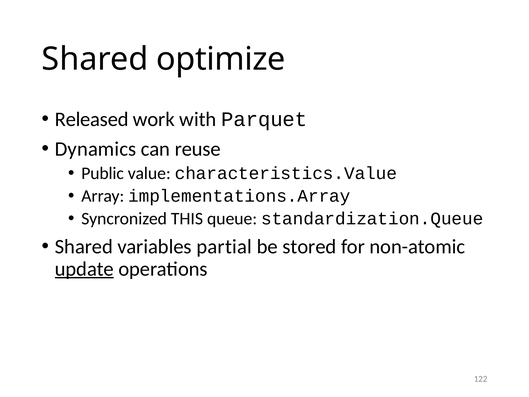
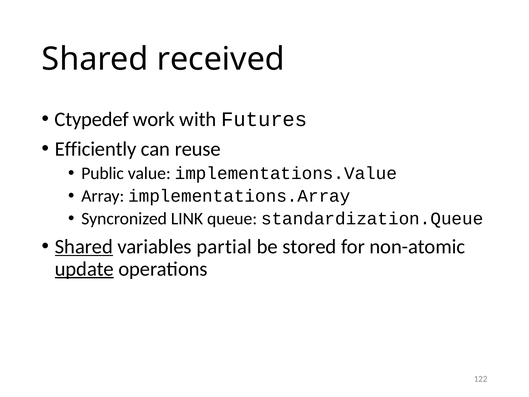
optimize: optimize -> received
Released: Released -> Ctypedef
Parquet: Parquet -> Futures
Dynamics: Dynamics -> Efficiently
characteristics.Value: characteristics.Value -> implementations.Value
THIS: THIS -> LINK
Shared at (84, 247) underline: none -> present
